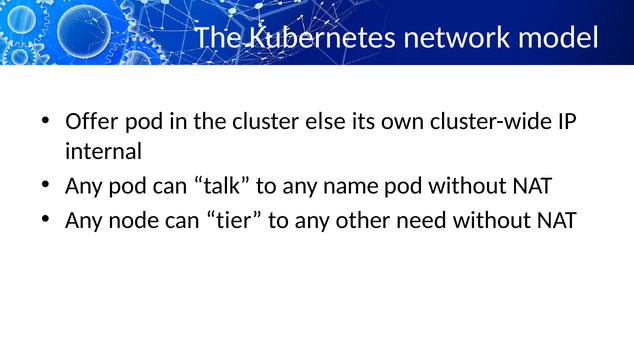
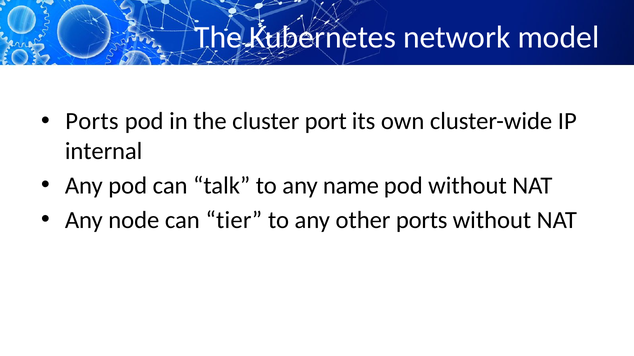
Offer at (92, 122): Offer -> Ports
else: else -> port
other need: need -> ports
